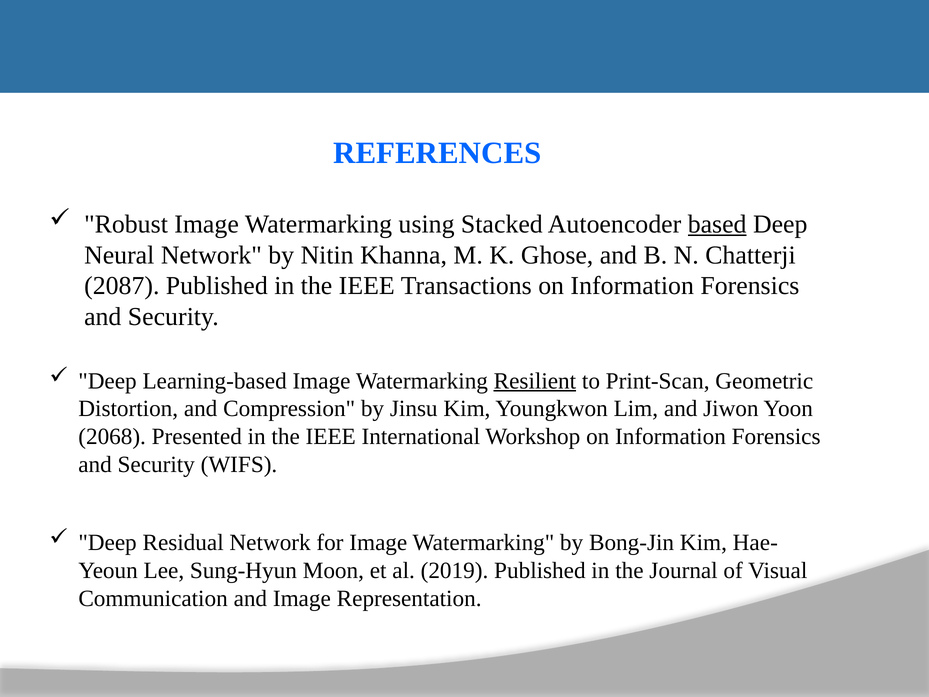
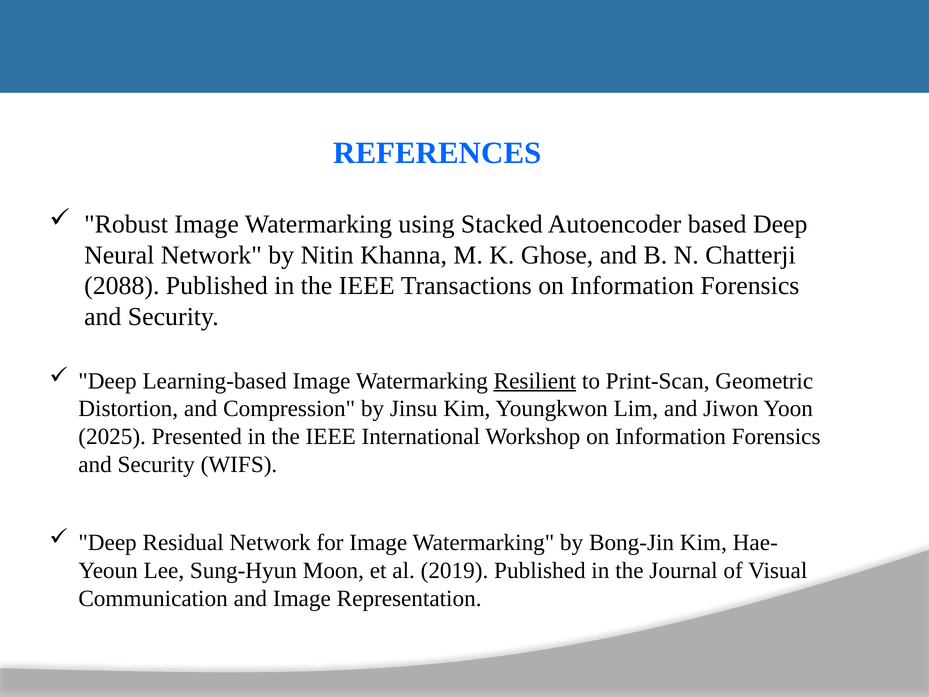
based underline: present -> none
2087: 2087 -> 2088
2068: 2068 -> 2025
